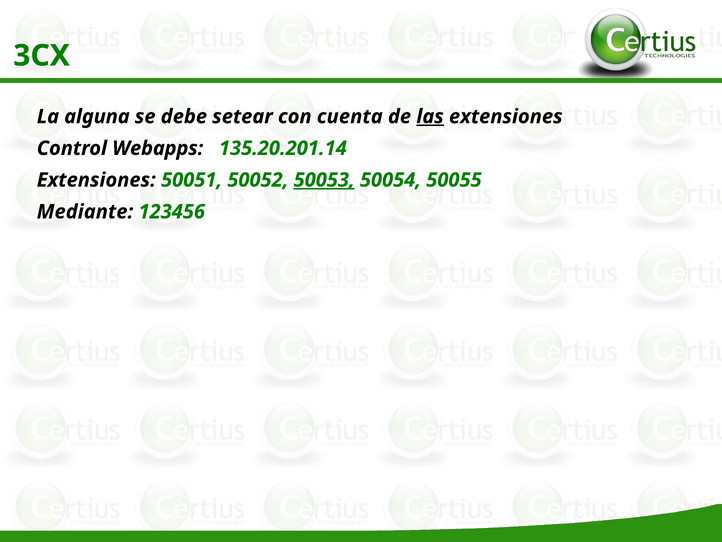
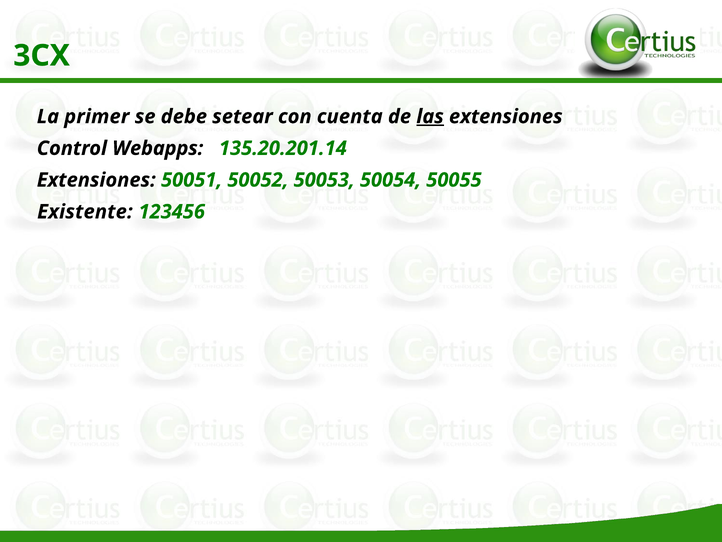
alguna: alguna -> primer
50053 underline: present -> none
Mediante: Mediante -> Existente
